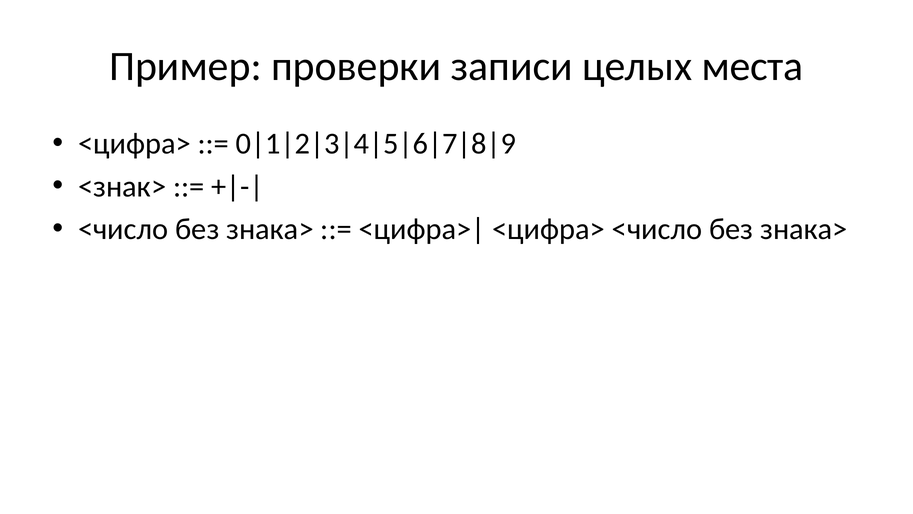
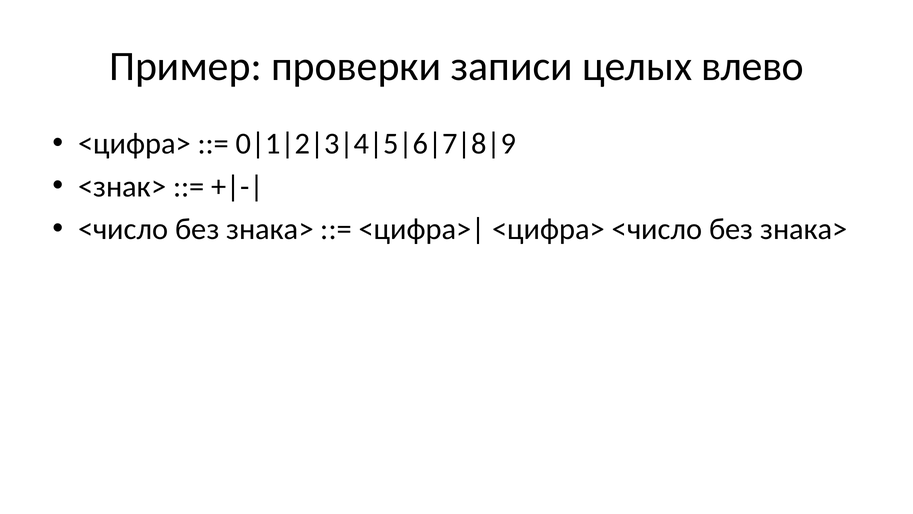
места: места -> влево
